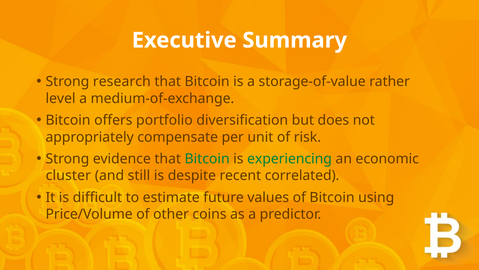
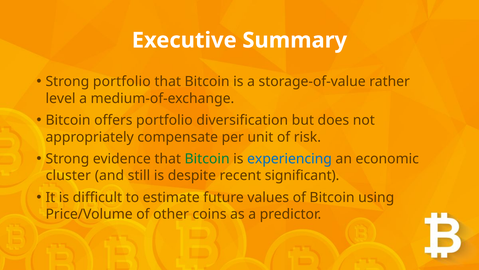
Strong research: research -> portfolio
experiencing colour: green -> blue
correlated: correlated -> significant
